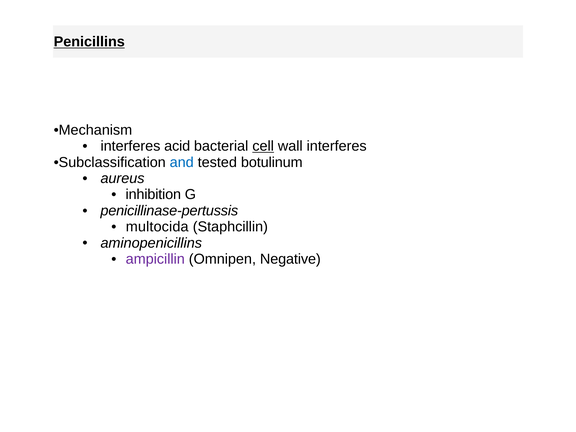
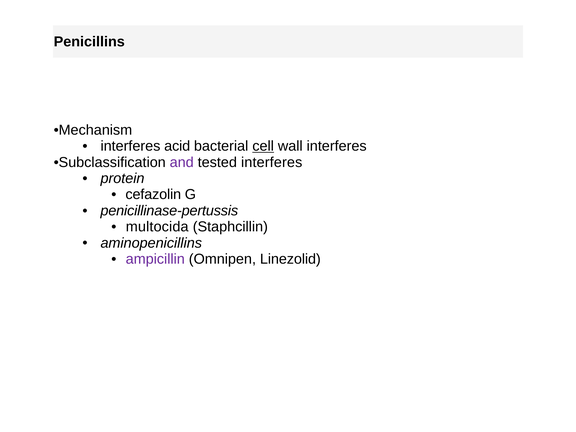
Penicillins underline: present -> none
and colour: blue -> purple
tested botulinum: botulinum -> interferes
aureus: aureus -> protein
inhibition: inhibition -> cefazolin
Negative: Negative -> Linezolid
